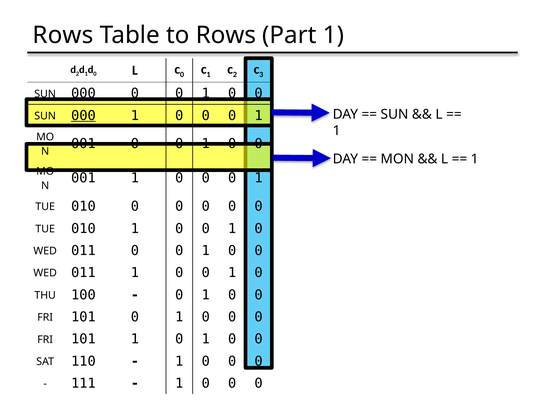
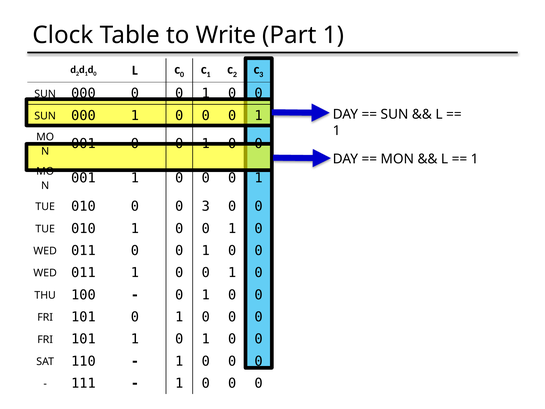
Rows at (63, 35): Rows -> Clock
to Rows: Rows -> Write
000 at (83, 115) underline: present -> none
010 0 0 0: 0 -> 3
